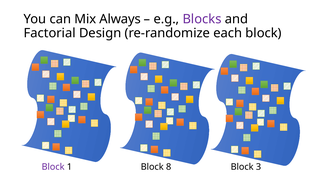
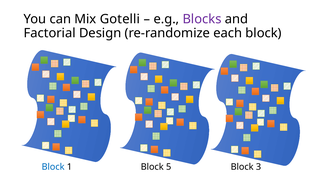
Always: Always -> Gotelli
Block at (53, 167) colour: purple -> blue
8: 8 -> 5
